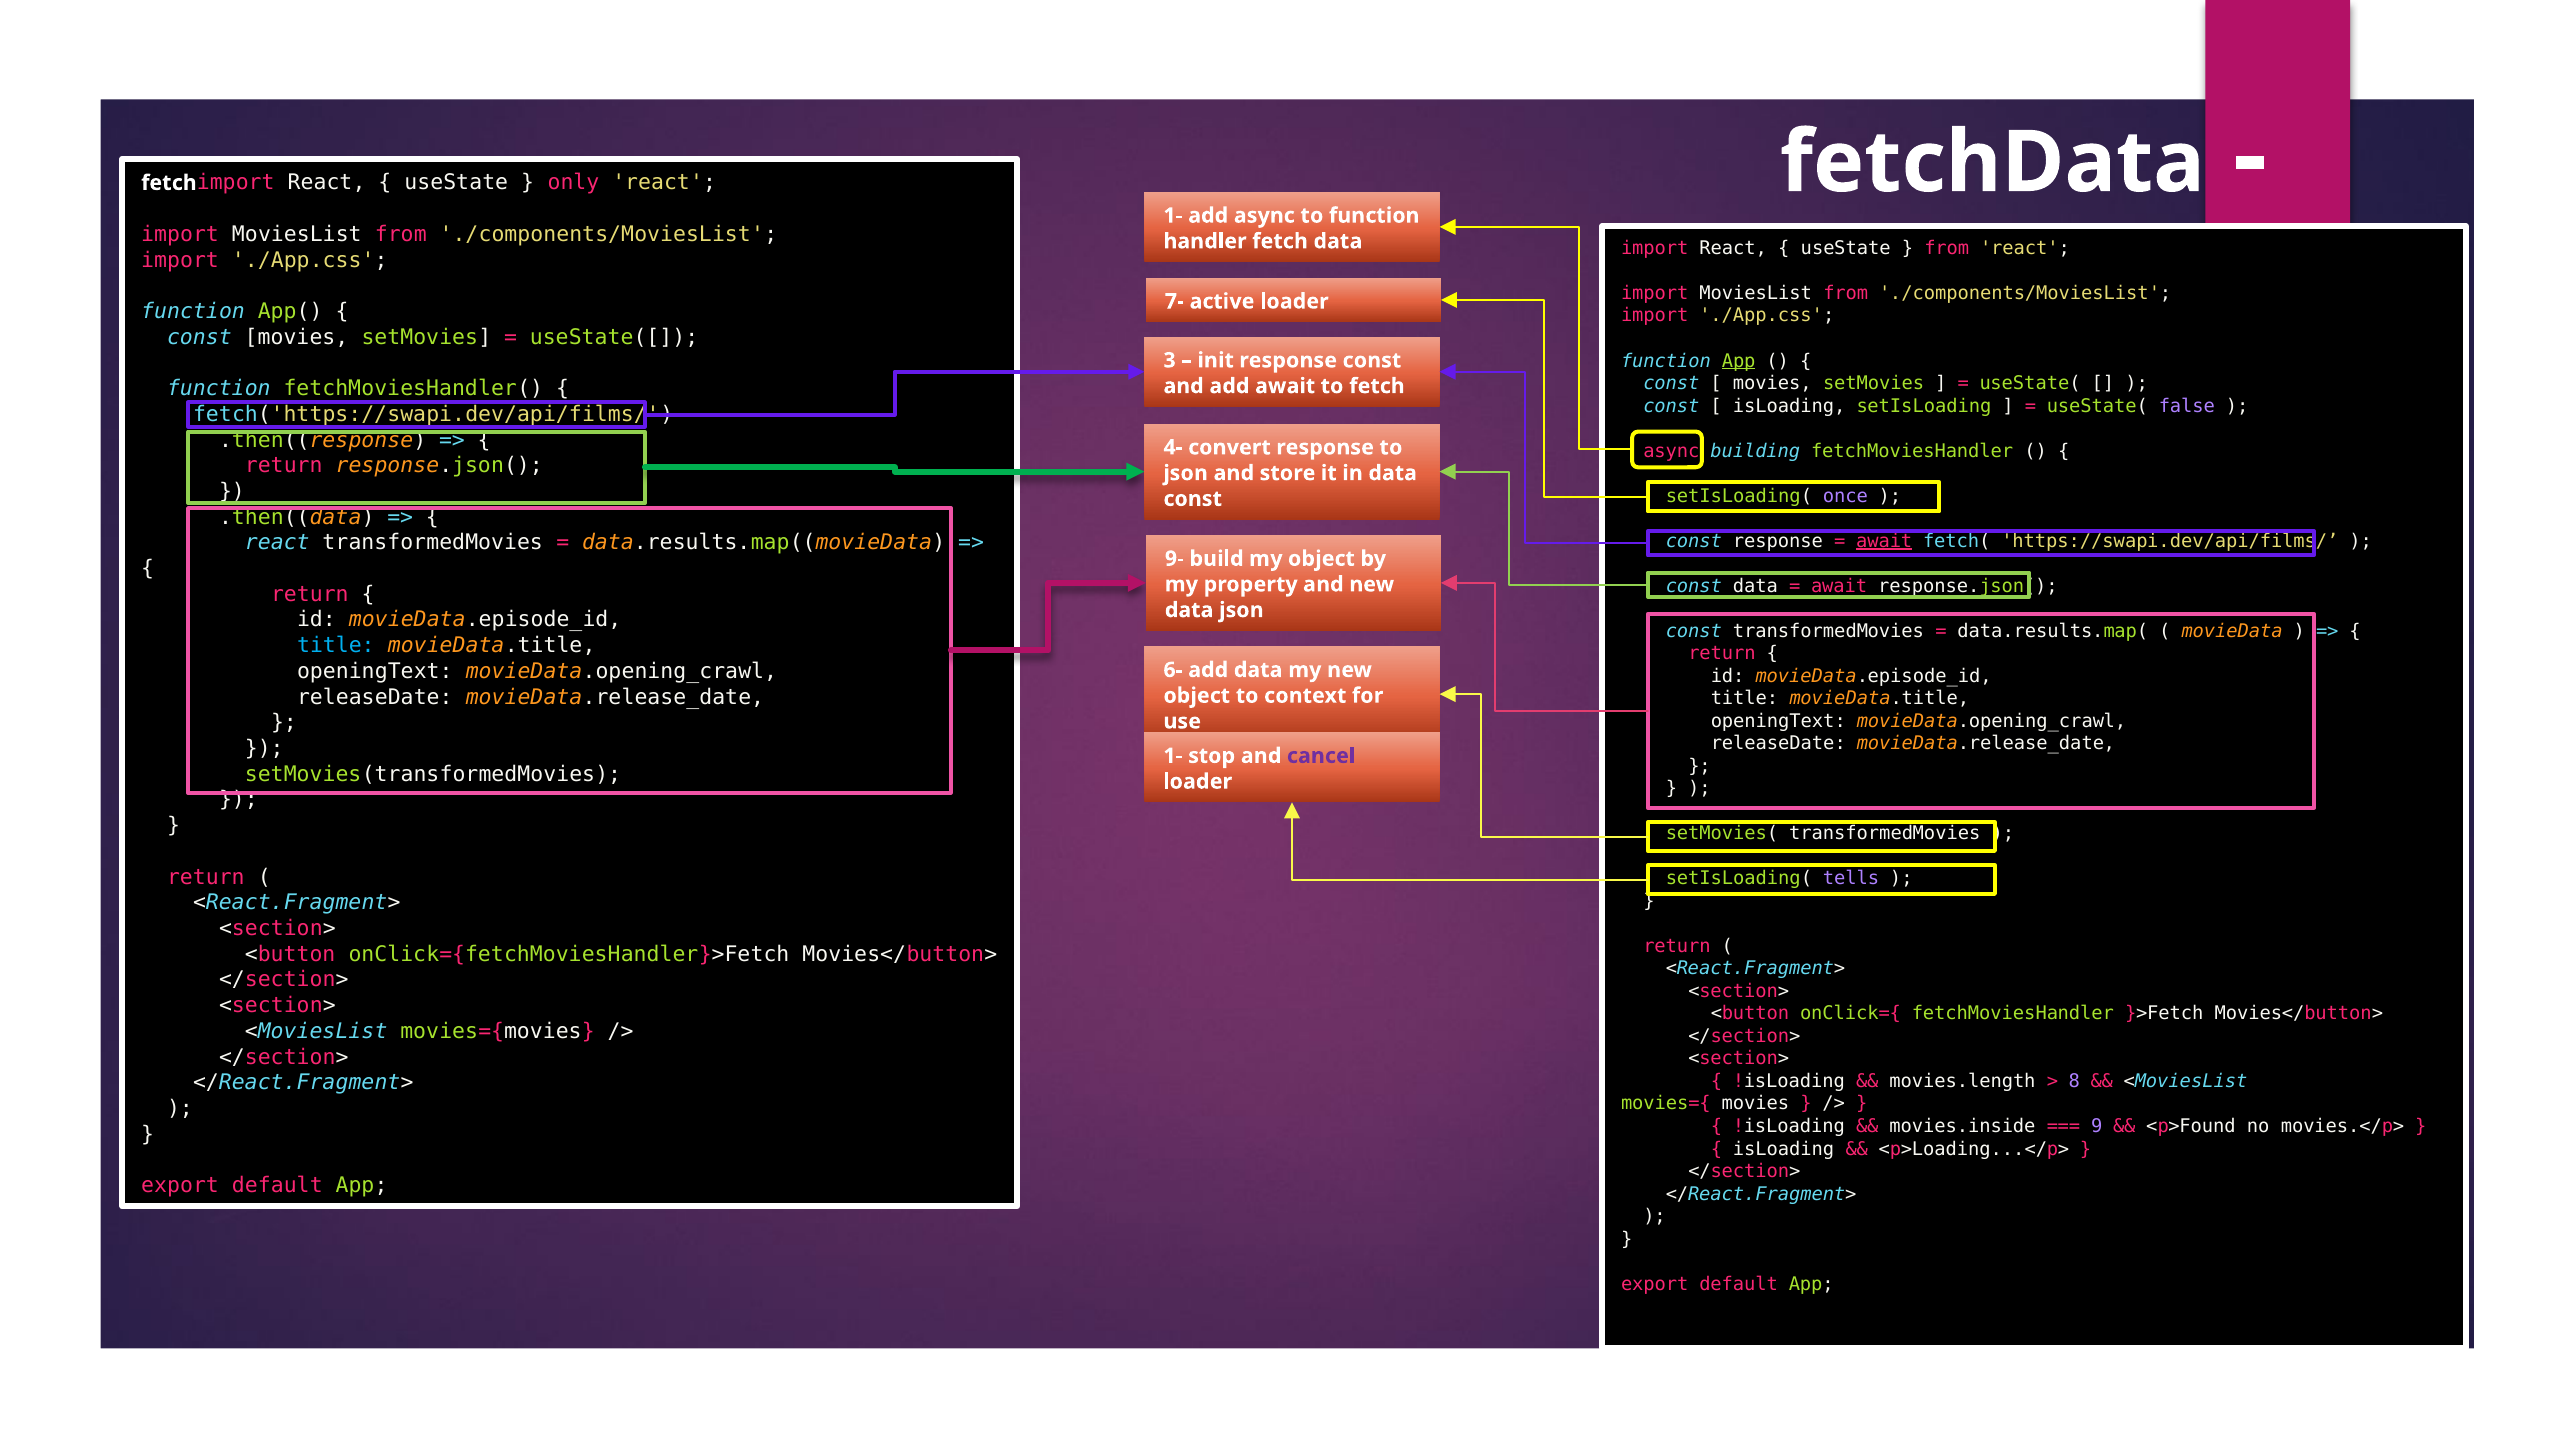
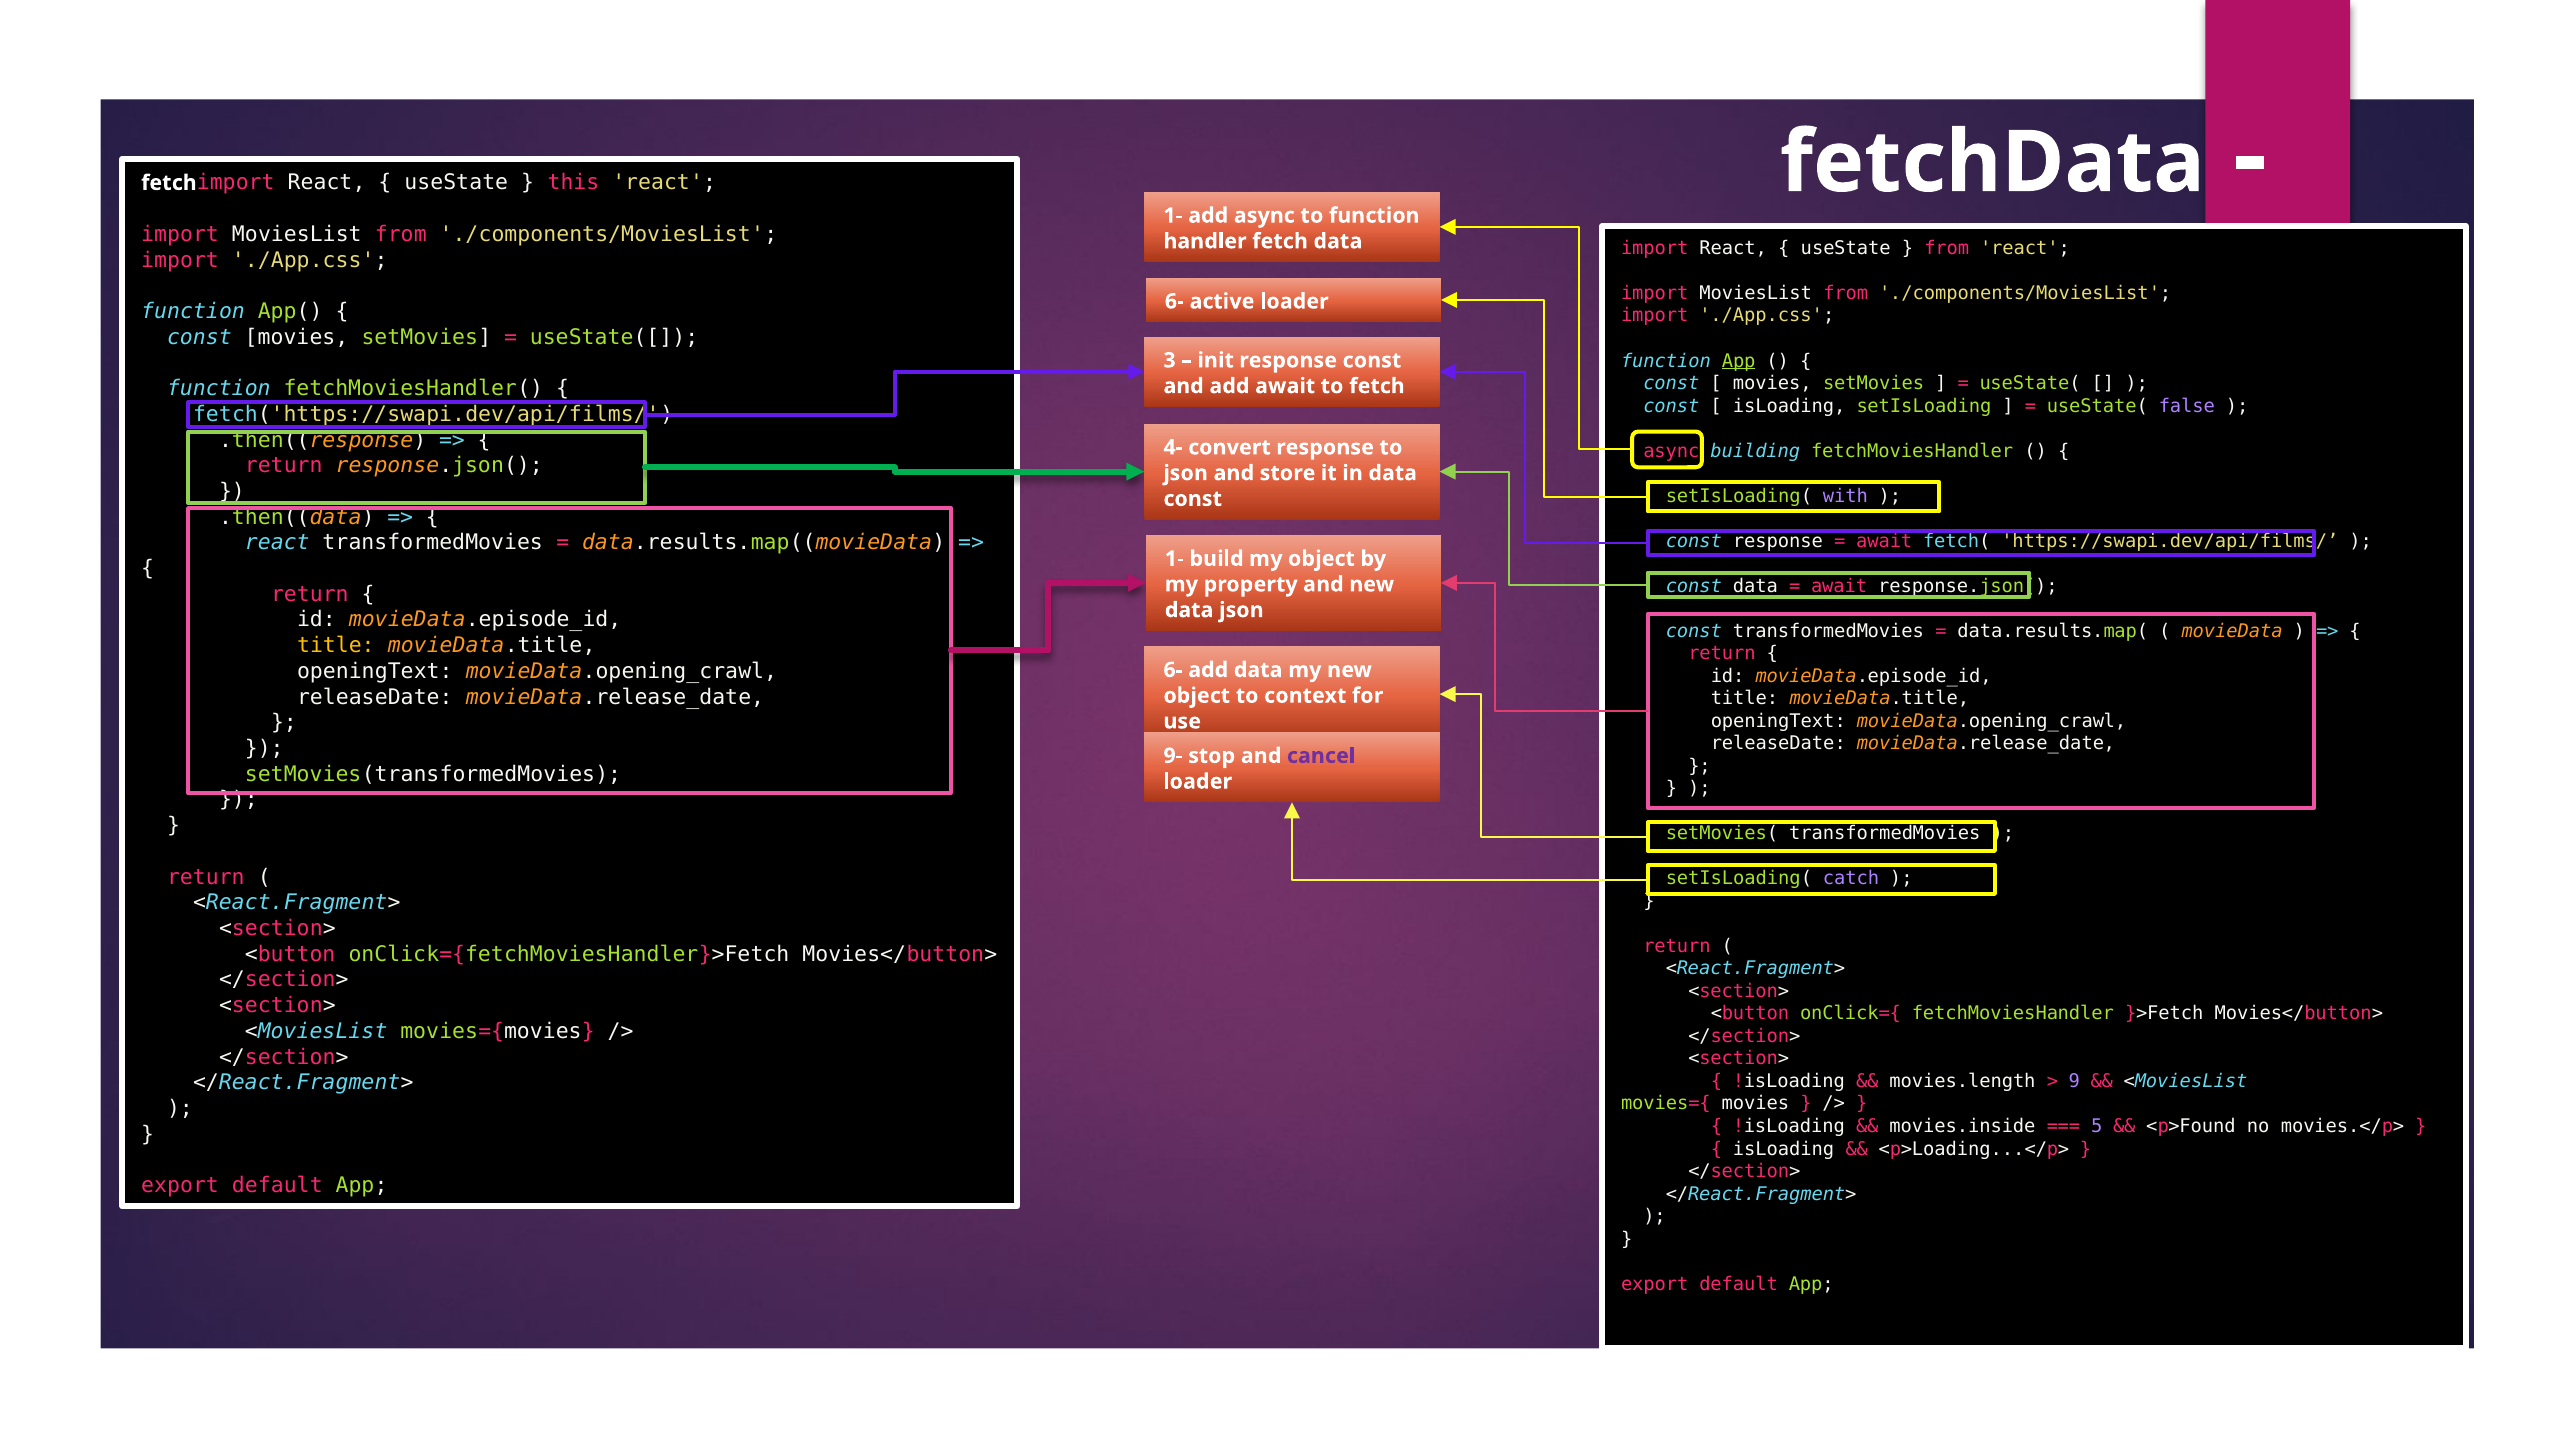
only: only -> this
7- at (1174, 301): 7- -> 6-
once: once -> with
await at (1884, 541) underline: present -> none
9- at (1174, 559): 9- -> 1-
title at (336, 646) colour: light blue -> yellow
1- at (1173, 756): 1- -> 9-
tells: tells -> catch
8: 8 -> 9
9: 9 -> 5
